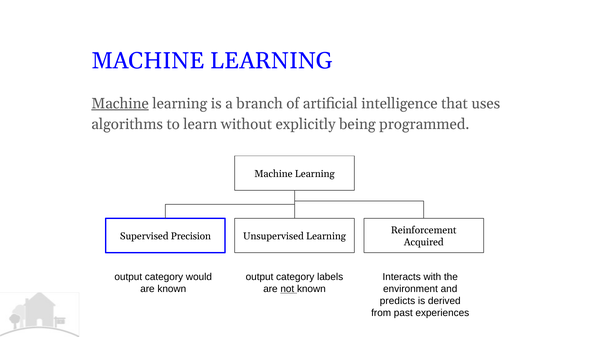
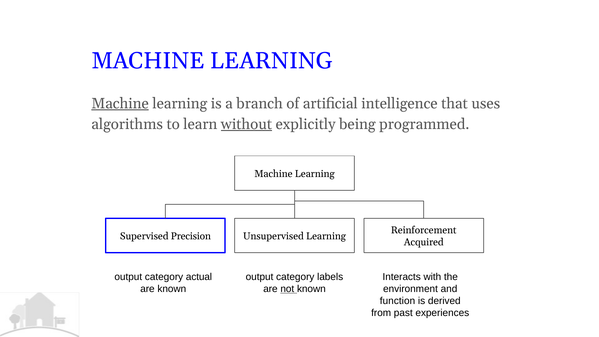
without underline: none -> present
would: would -> actual
predicts: predicts -> function
